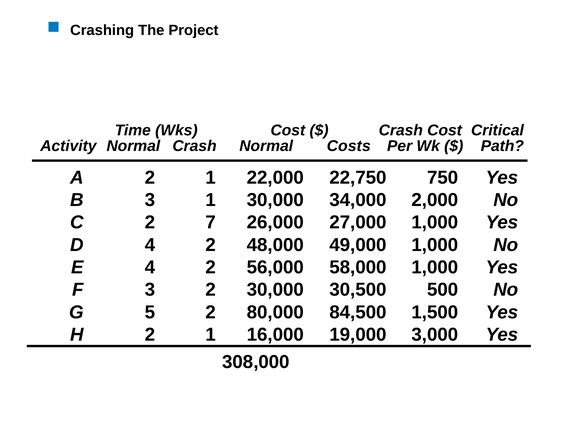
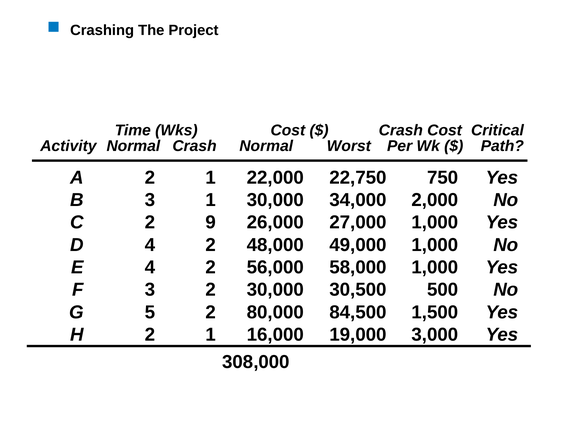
Costs: Costs -> Worst
7: 7 -> 9
